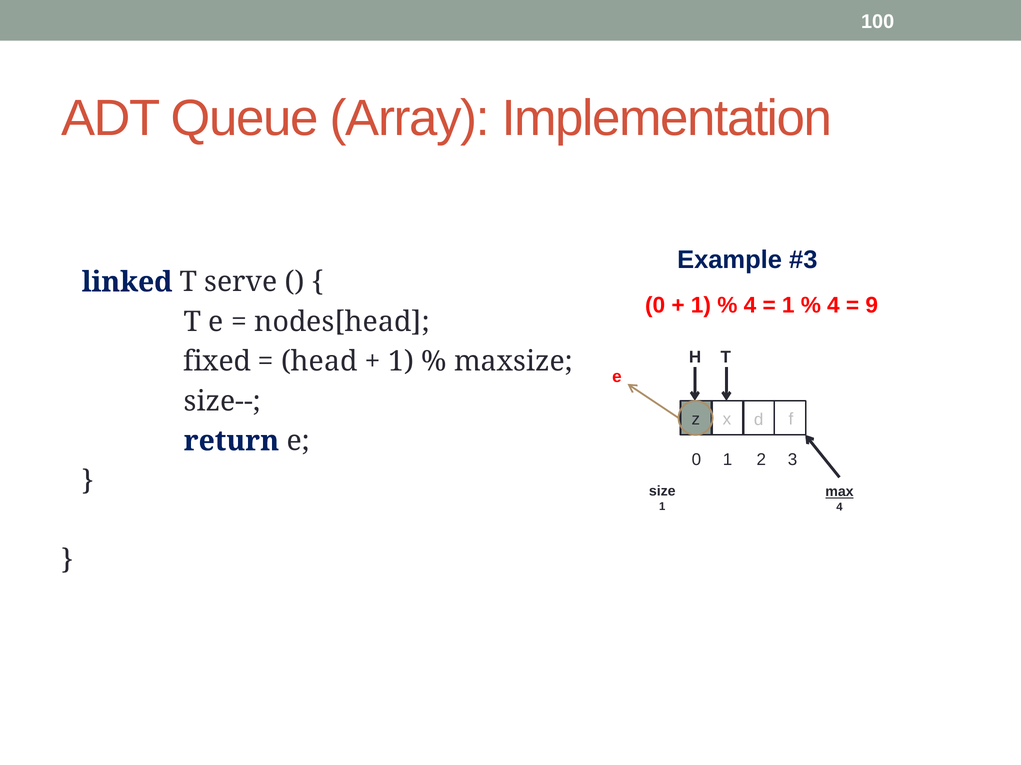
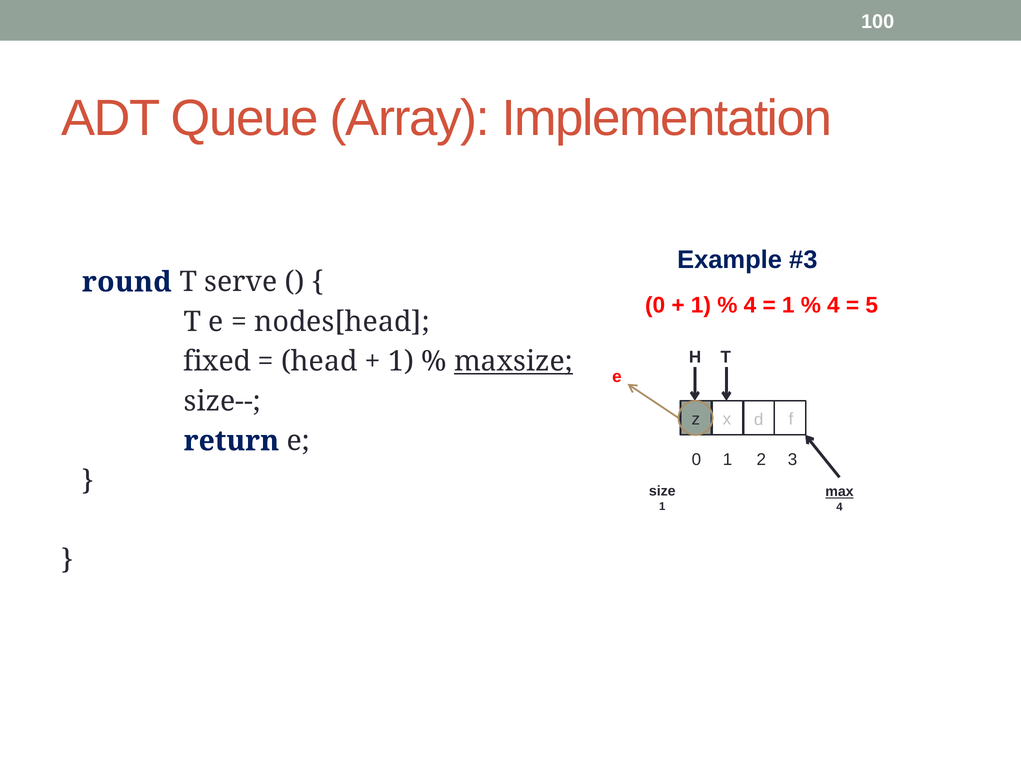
linked: linked -> round
9: 9 -> 5
maxsize underline: none -> present
